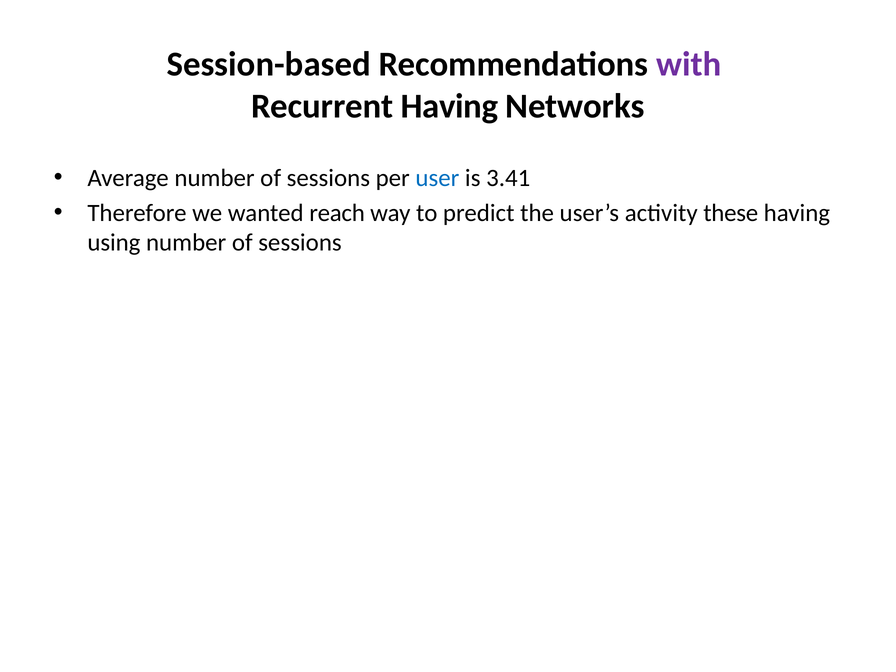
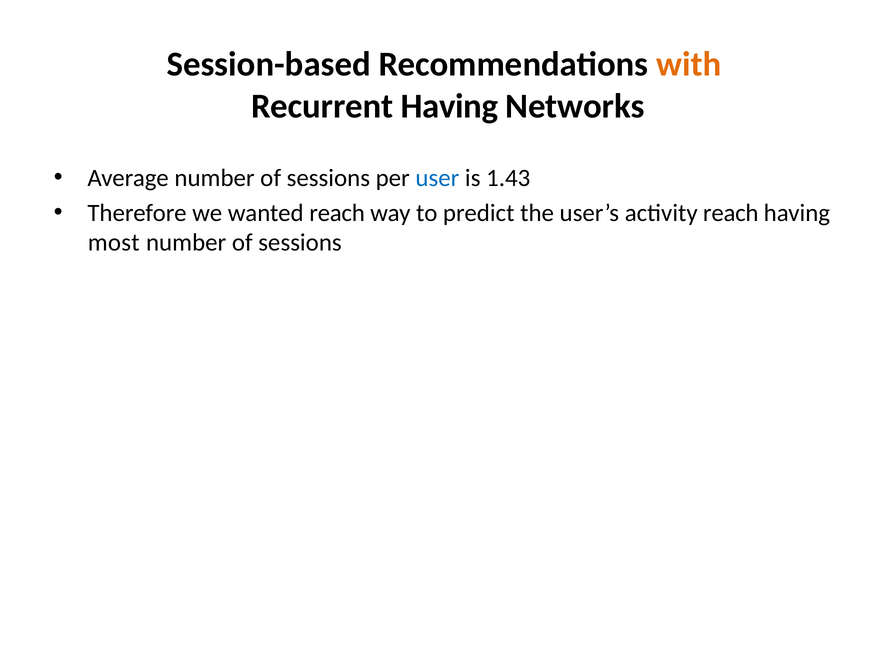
with colour: purple -> orange
3.41: 3.41 -> 1.43
activity these: these -> reach
using: using -> most
